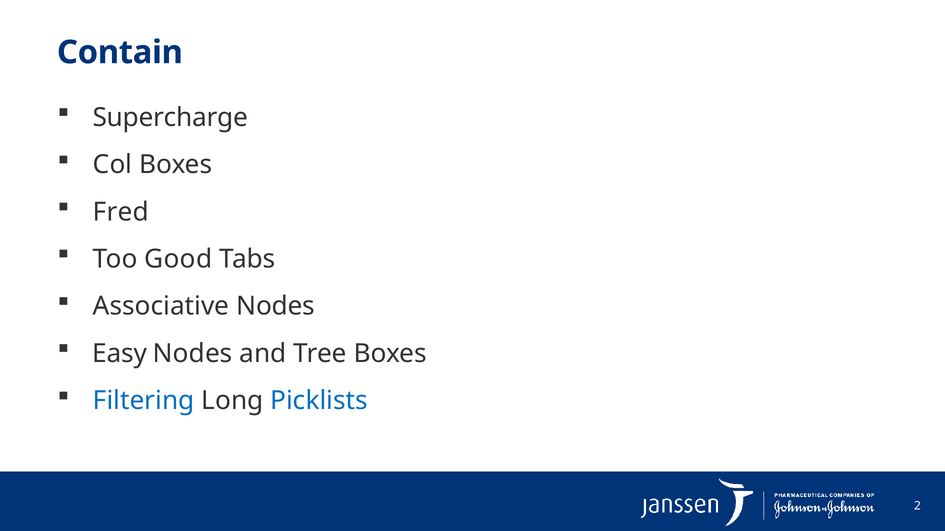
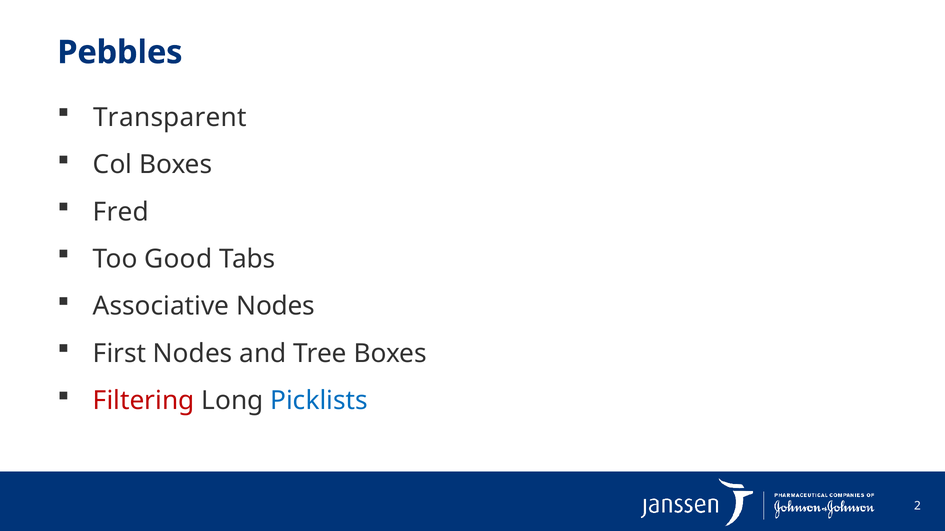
Contain: Contain -> Pebbles
Supercharge: Supercharge -> Transparent
Easy: Easy -> First
Filtering colour: blue -> red
